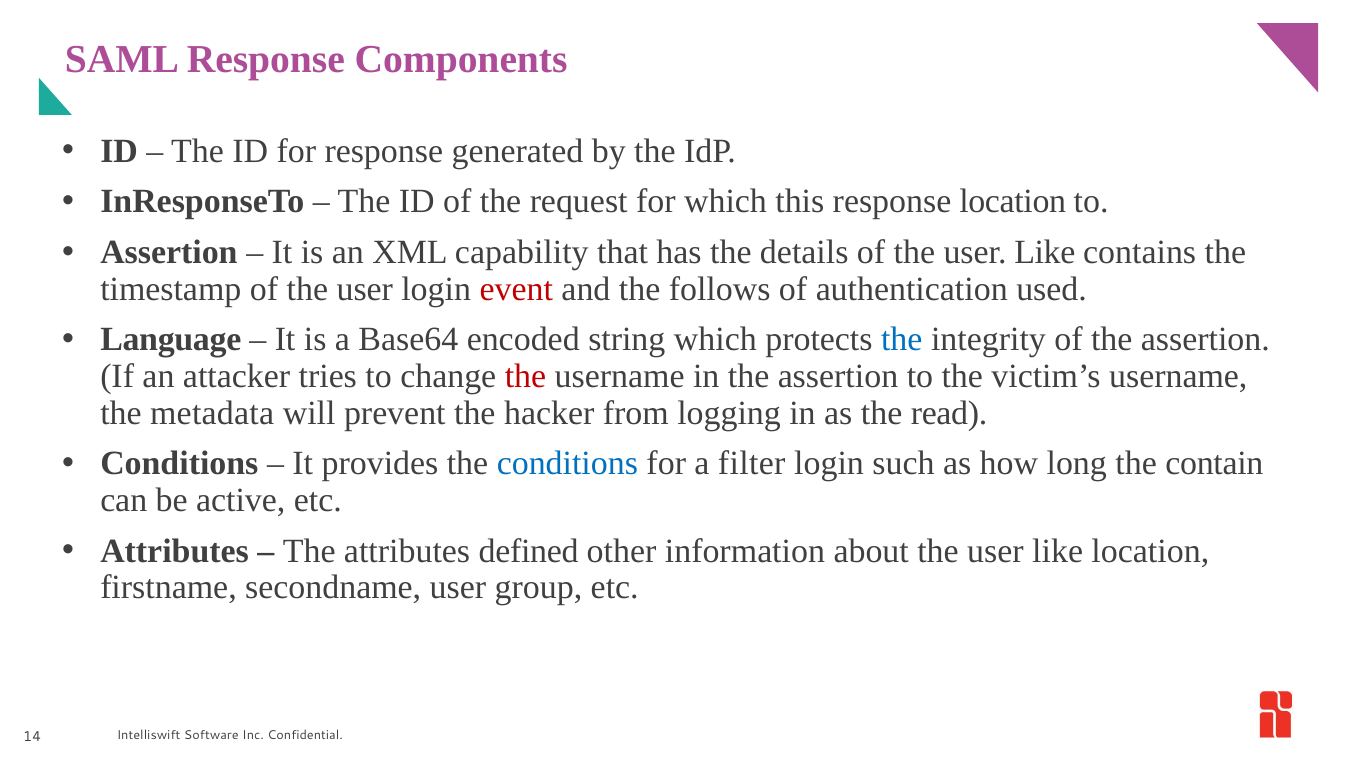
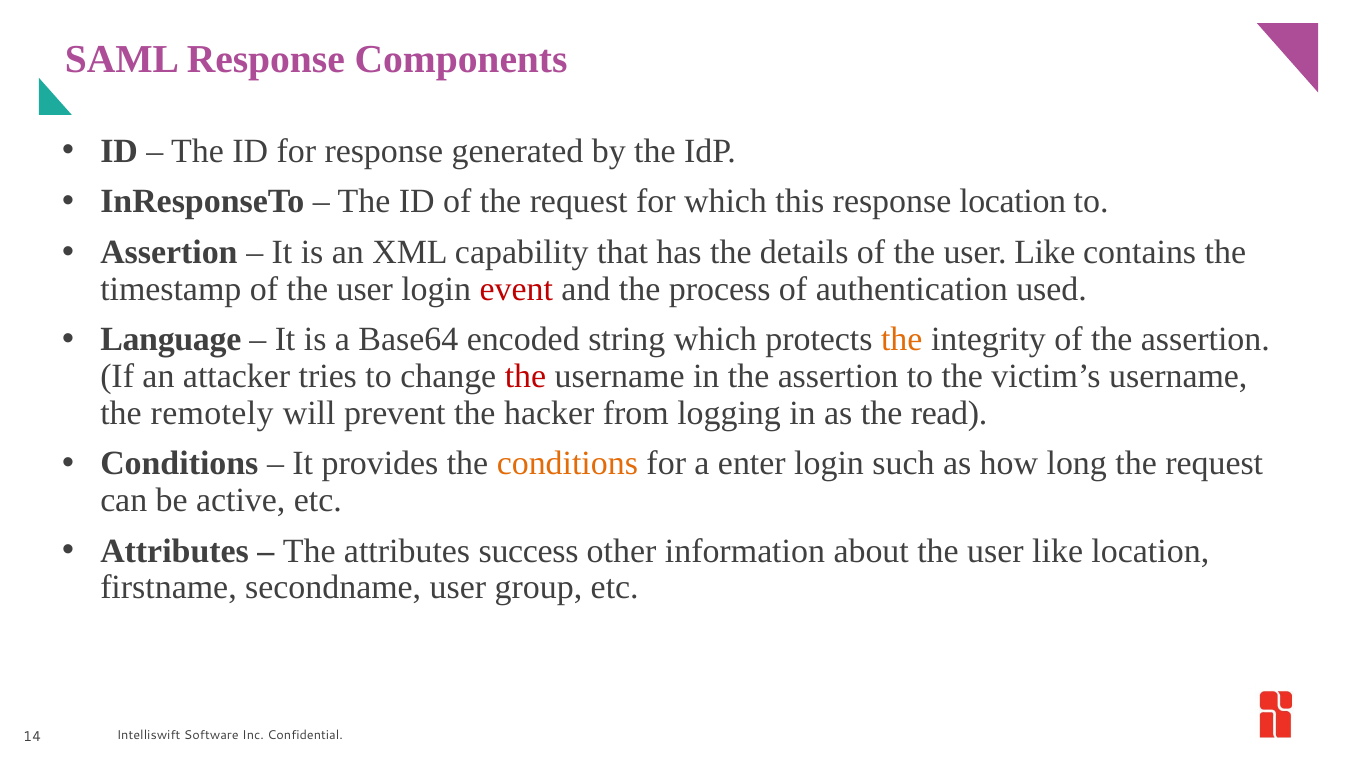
follows: follows -> process
the at (902, 340) colour: blue -> orange
metadata: metadata -> remotely
conditions at (567, 464) colour: blue -> orange
filter: filter -> enter
long the contain: contain -> request
defined: defined -> success
